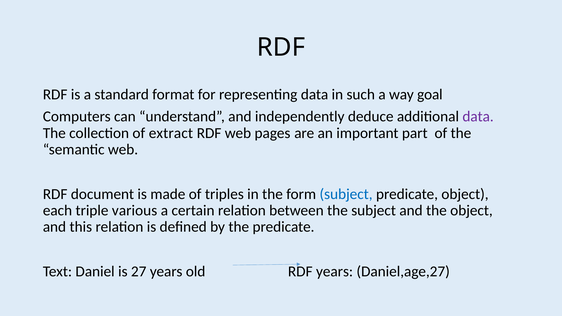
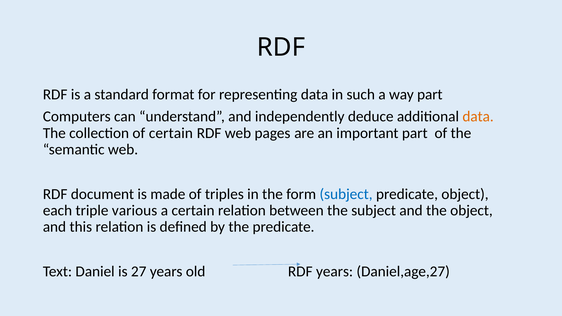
way goal: goal -> part
data at (478, 117) colour: purple -> orange
of extract: extract -> certain
